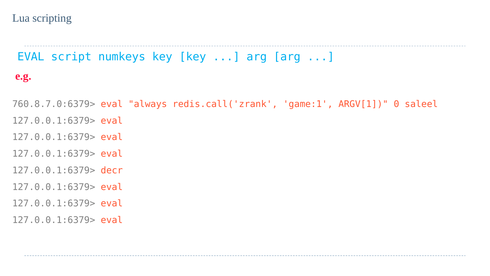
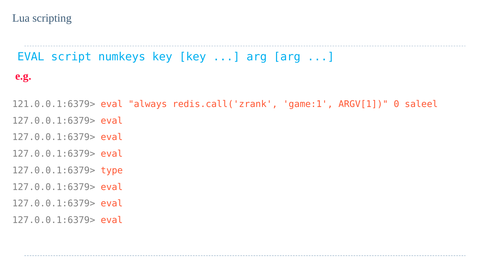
760.8.7.0:6379>: 760.8.7.0:6379> -> 121.0.0.1:6379>
decr: decr -> type
